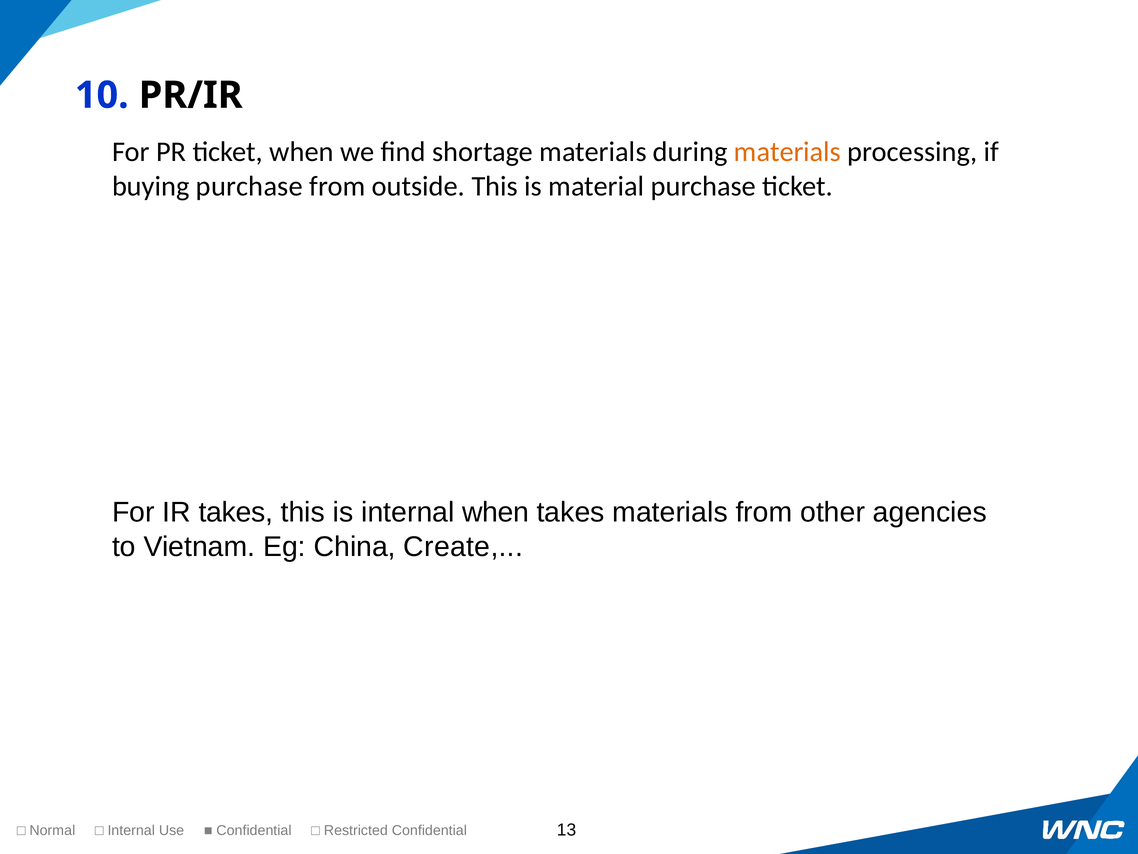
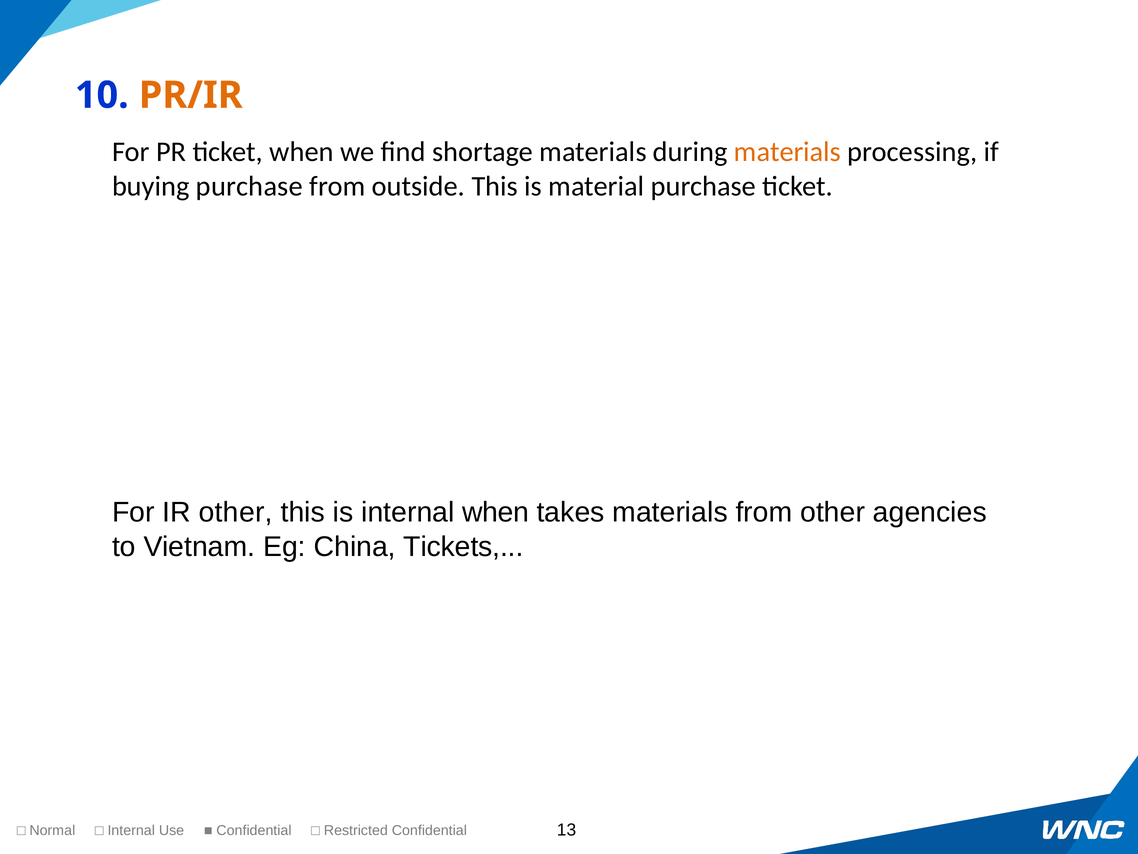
PR/IR colour: black -> orange
IR takes: takes -> other
Create: Create -> Tickets
